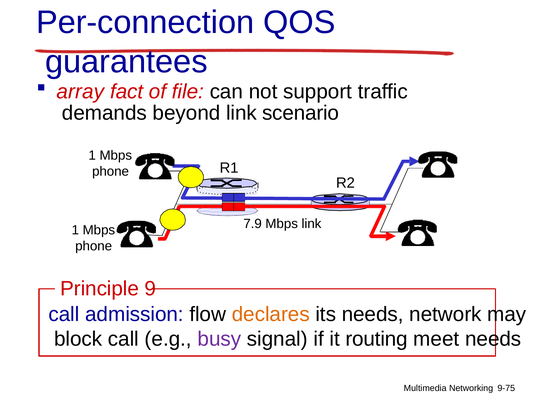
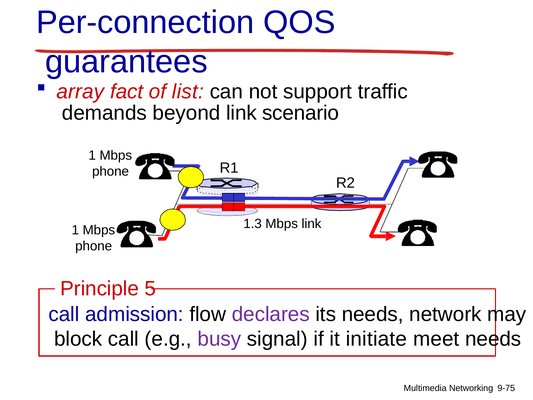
file: file -> list
7.9: 7.9 -> 1.3
9: 9 -> 5
declares colour: orange -> purple
routing: routing -> initiate
